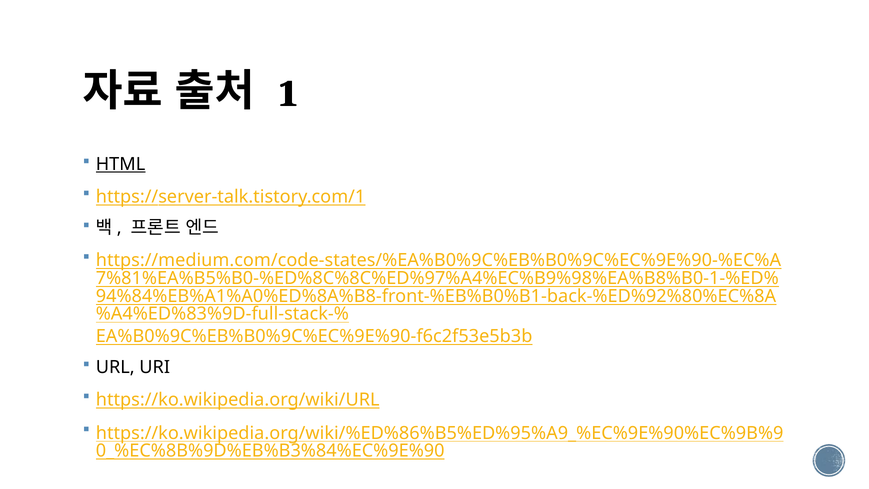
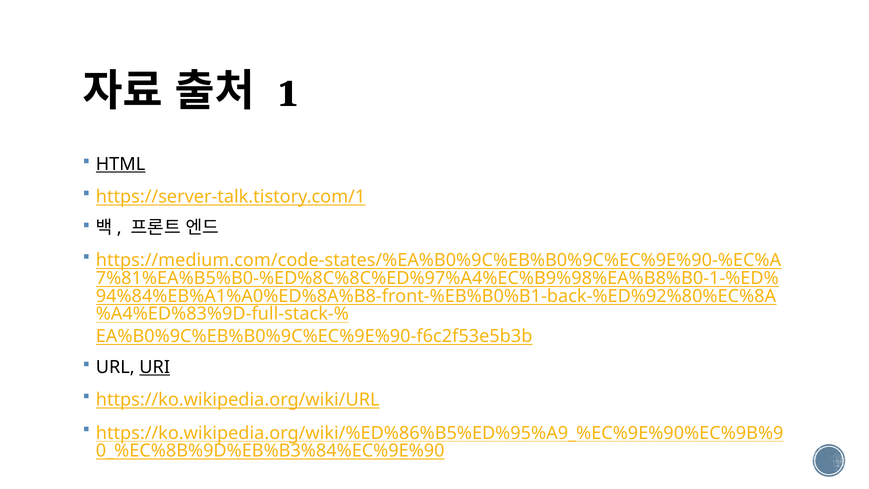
URI underline: none -> present
